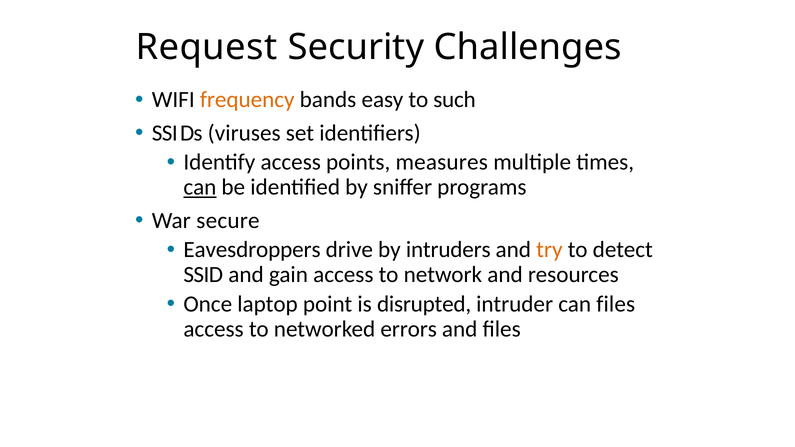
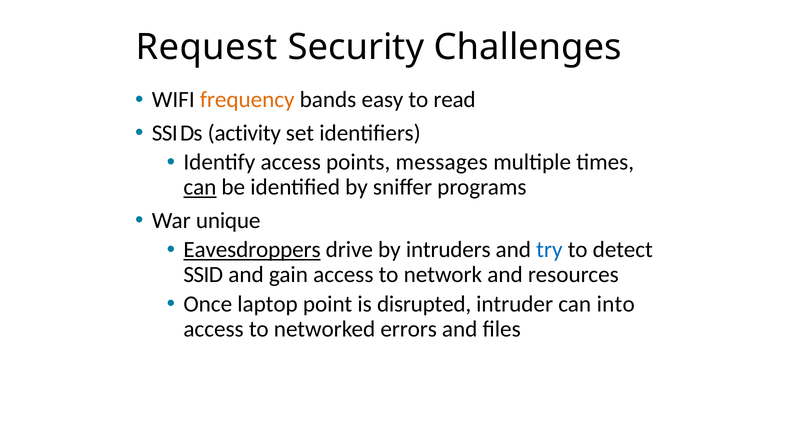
such: such -> read
viruses: viruses -> activity
measures: measures -> messages
secure: secure -> unique
Eavesdroppers underline: none -> present
try colour: orange -> blue
can files: files -> into
